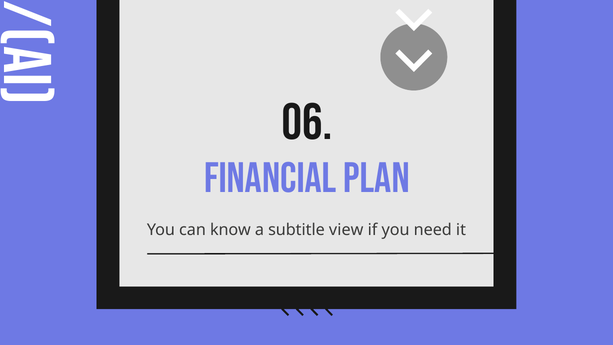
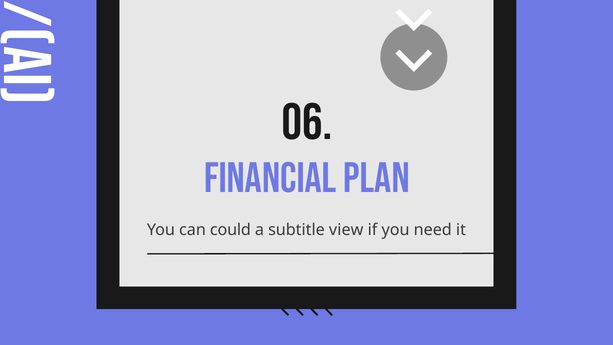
know: know -> could
